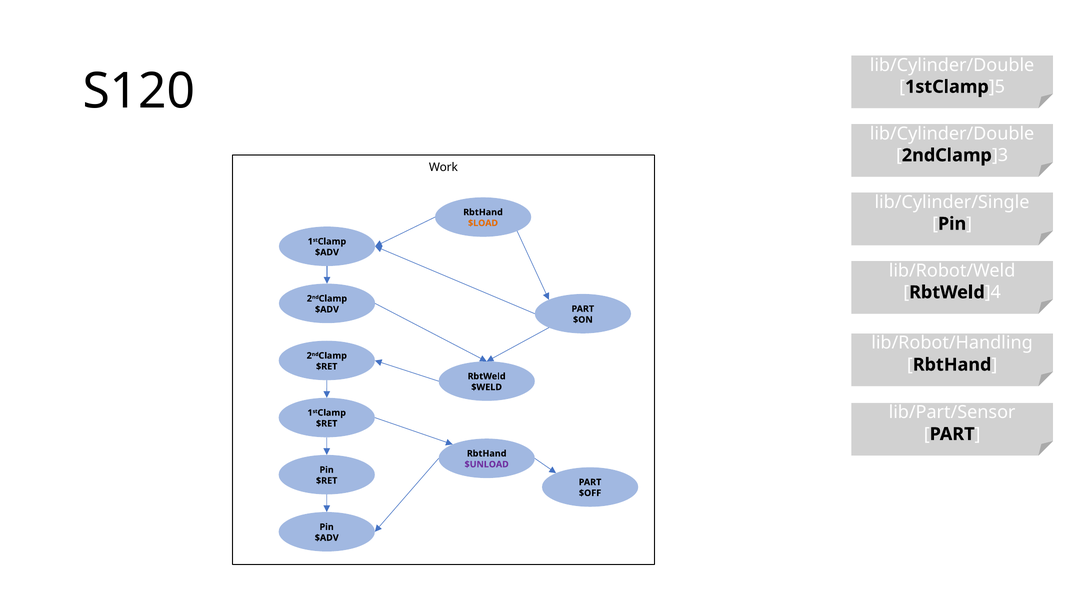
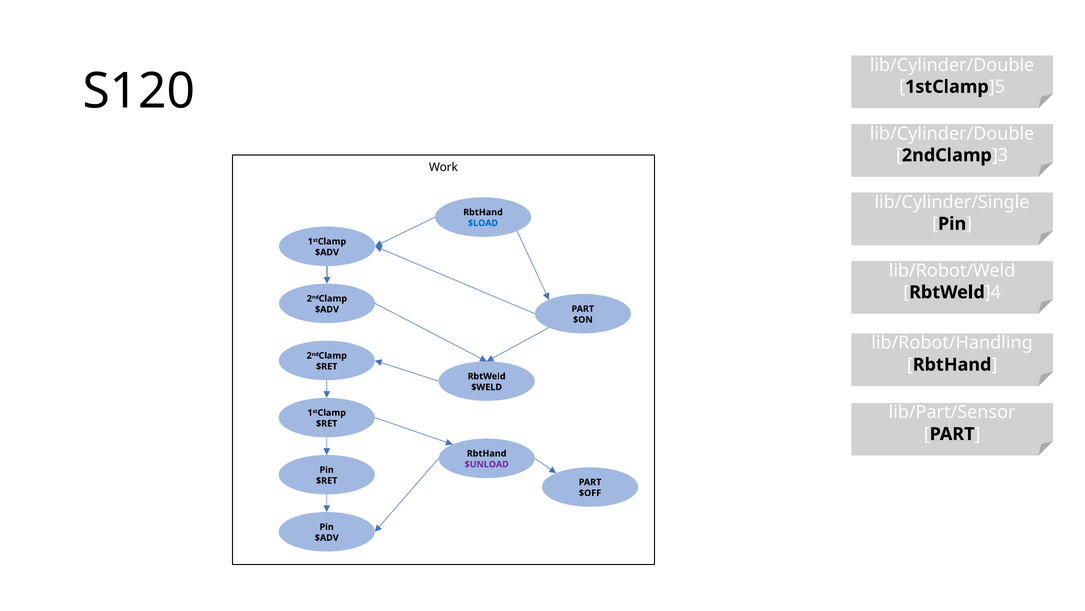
$LOAD colour: orange -> blue
